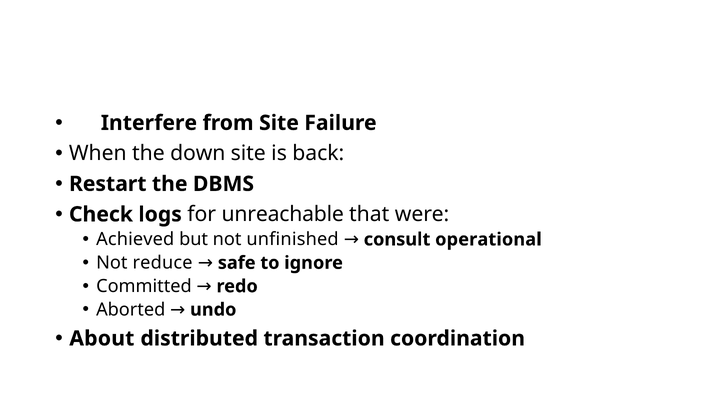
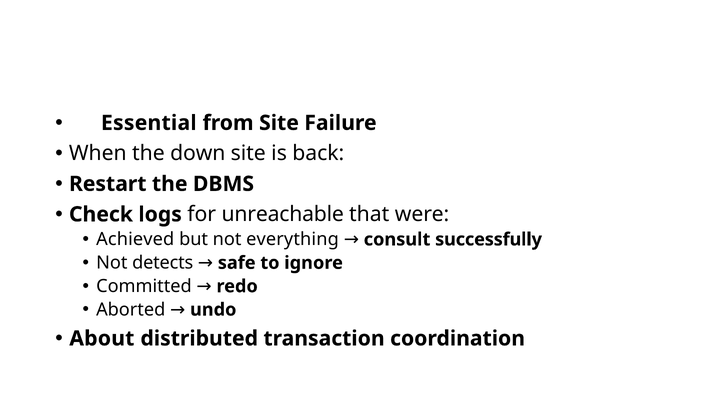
Interfere: Interfere -> Essential
unfinished: unfinished -> everything
operational: operational -> successfully
reduce: reduce -> detects
